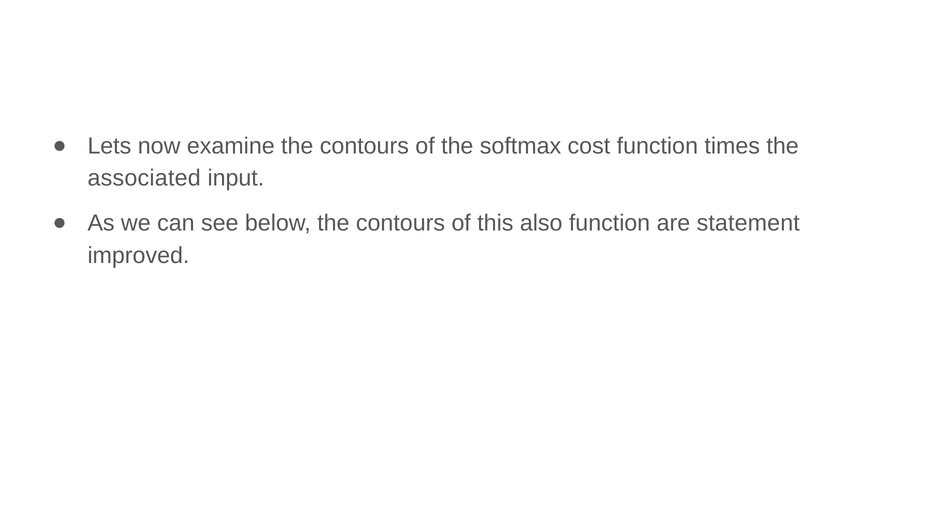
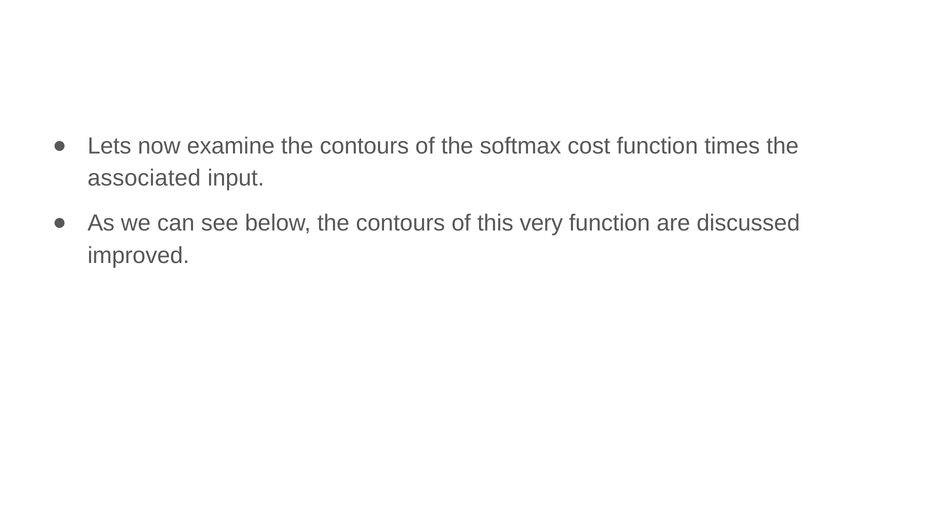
also: also -> very
statement: statement -> discussed
